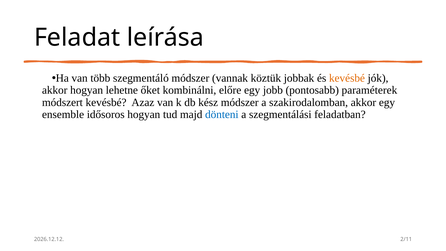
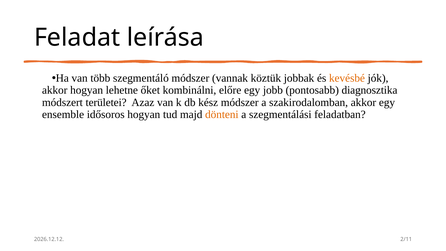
paraméterek: paraméterek -> diagnosztika
módszert kevésbé: kevésbé -> területei
dönteni colour: blue -> orange
